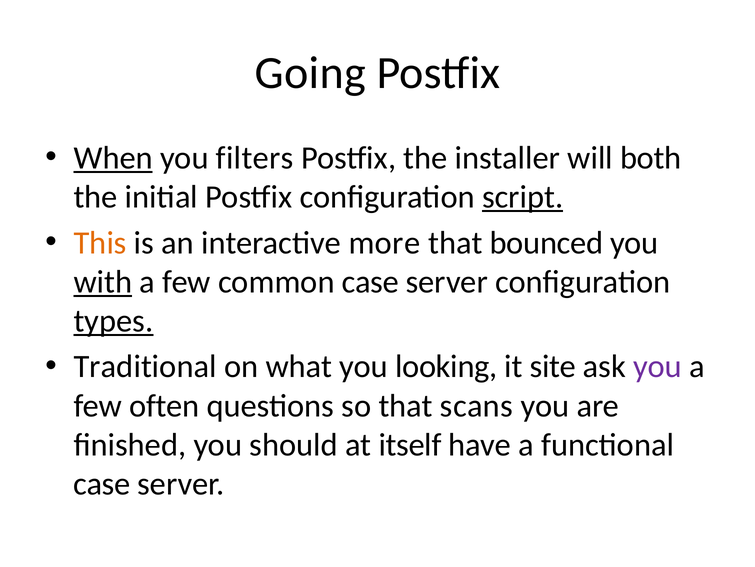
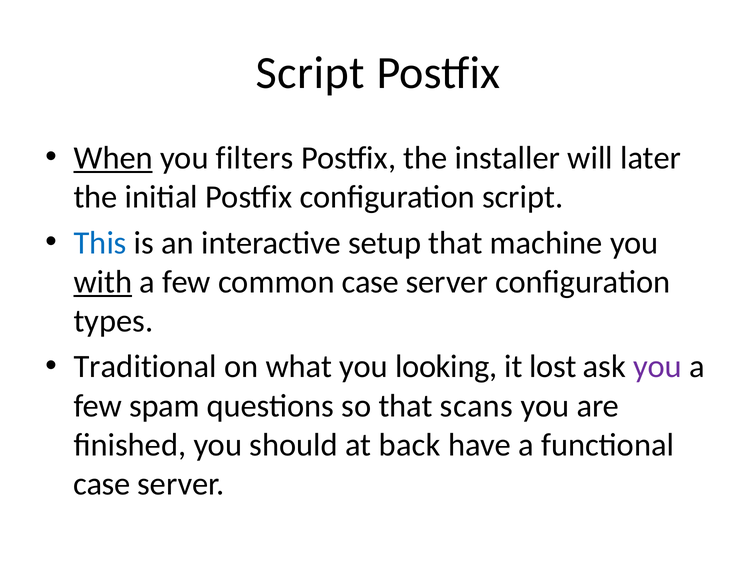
Going at (310, 73): Going -> Script
both: both -> later
script at (523, 197) underline: present -> none
This colour: orange -> blue
more: more -> setup
bounced: bounced -> machine
types underline: present -> none
site: site -> lost
often: often -> spam
itself: itself -> back
